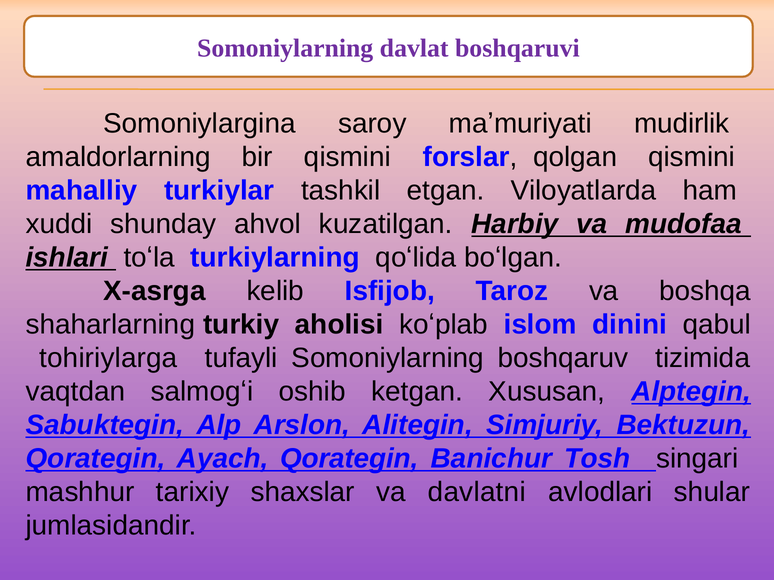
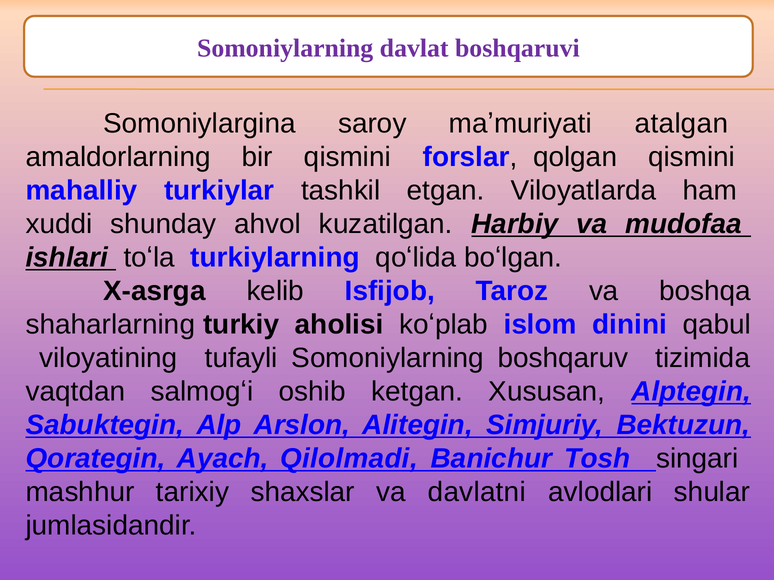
mudirlik: mudirlik -> atalgan
tohiriylarga: tohiriylarga -> viloyatining
Ayach Qorategin: Qorategin -> Qilolmadi
